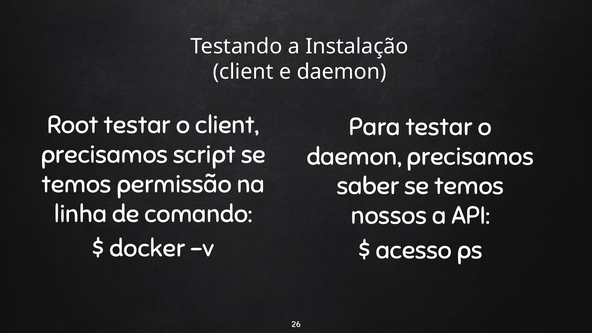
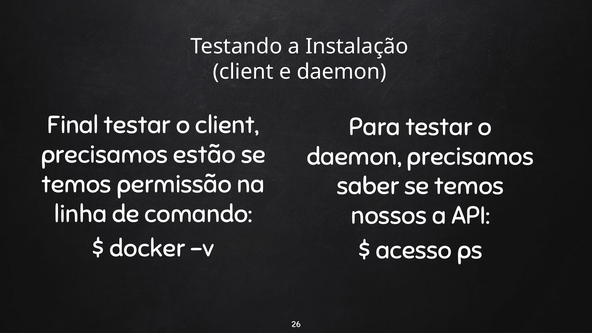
Root: Root -> Final
script: script -> estão
